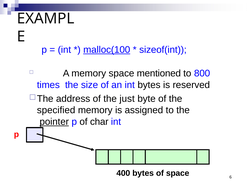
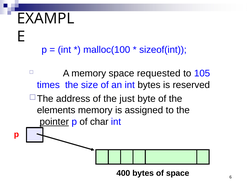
malloc(100 underline: present -> none
mentioned: mentioned -> requested
800: 800 -> 105
specified: specified -> elements
